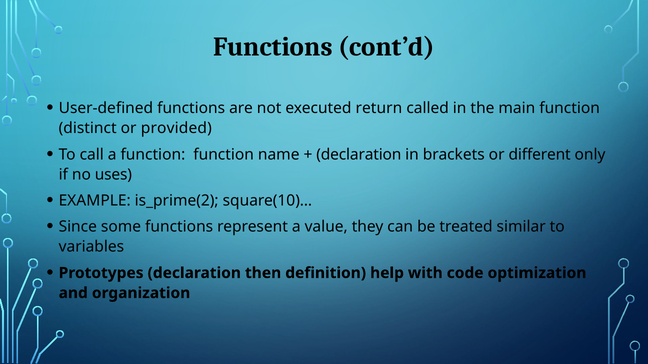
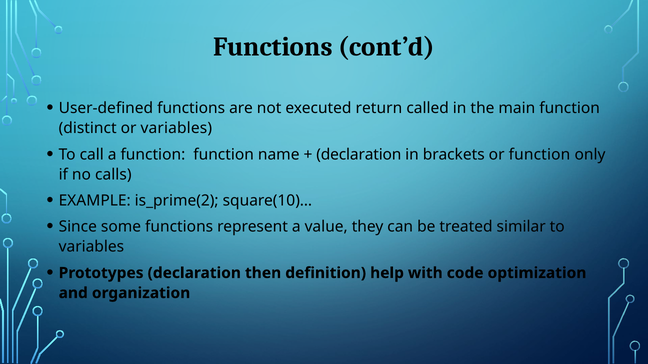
or provided: provided -> variables
or different: different -> function
uses: uses -> calls
